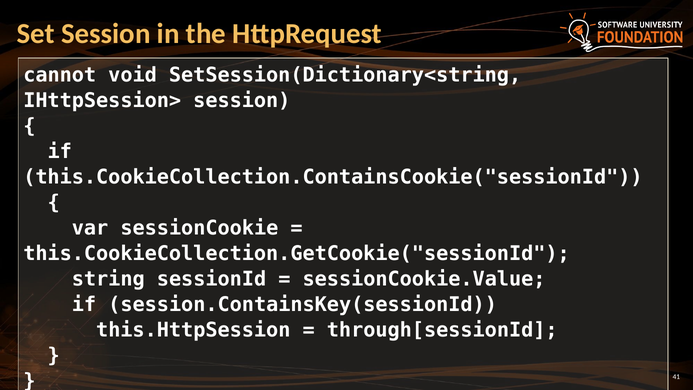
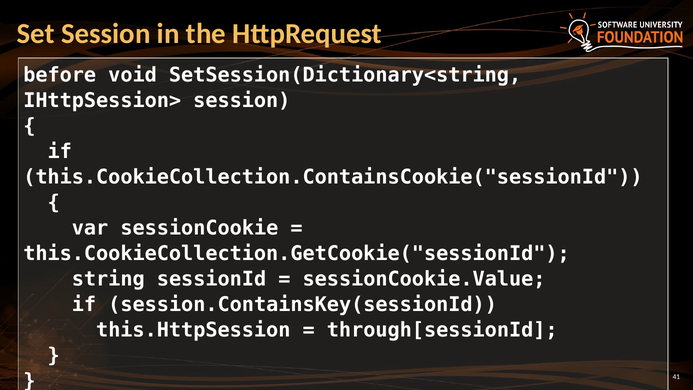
cannot: cannot -> before
